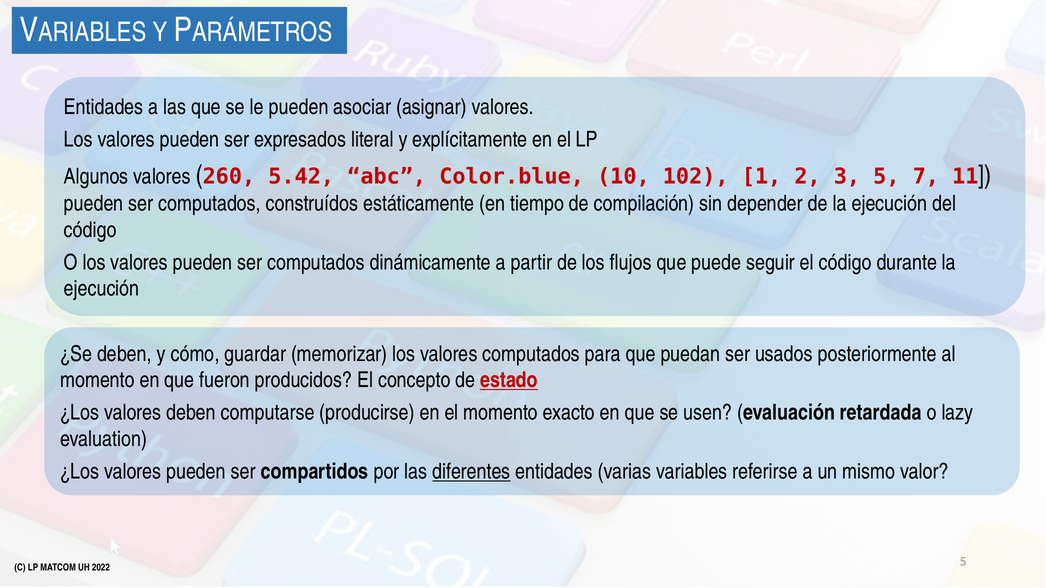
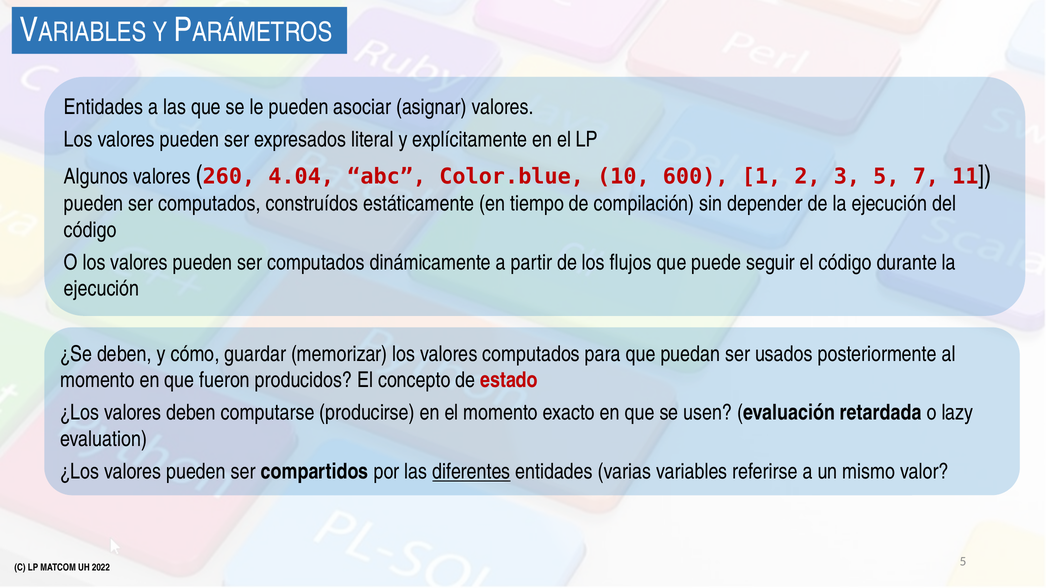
5.42: 5.42 -> 4.04
102: 102 -> 600
estado underline: present -> none
